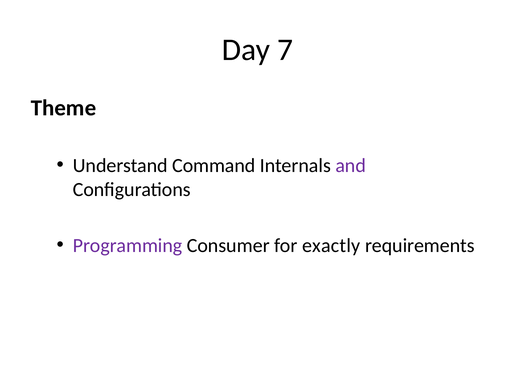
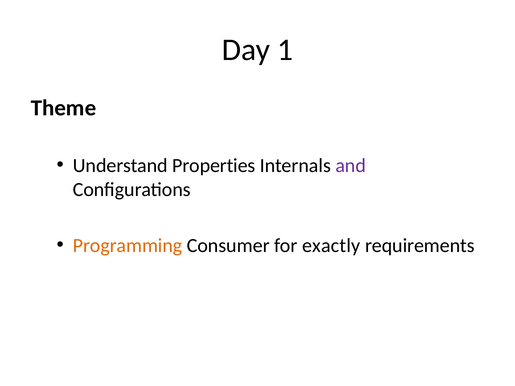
7: 7 -> 1
Command: Command -> Properties
Programming colour: purple -> orange
